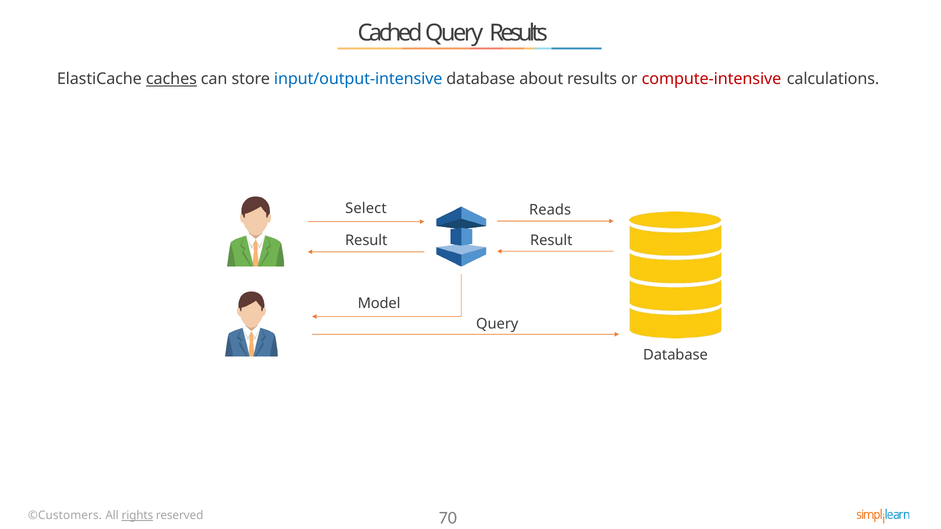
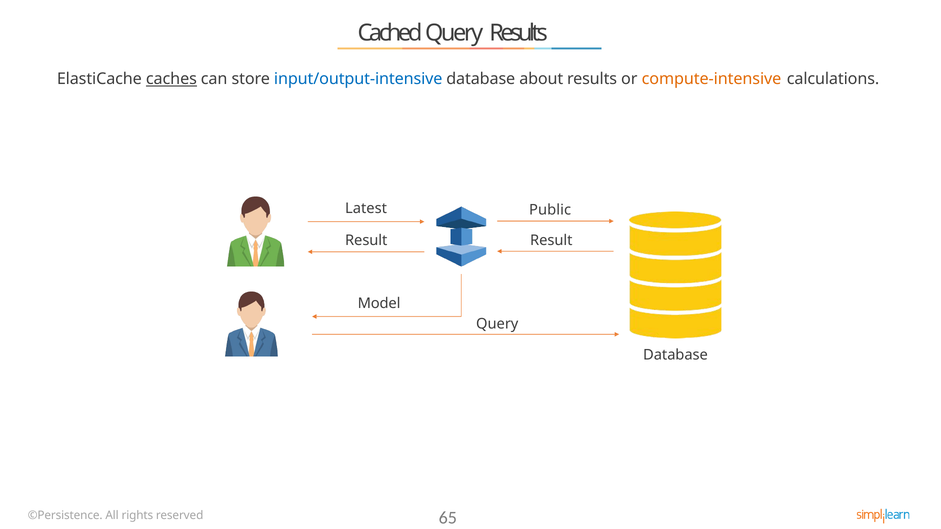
compute-intensive colour: red -> orange
Select: Select -> Latest
Reads: Reads -> Public
©Customers: ©Customers -> ©Persistence
rights underline: present -> none
70: 70 -> 65
